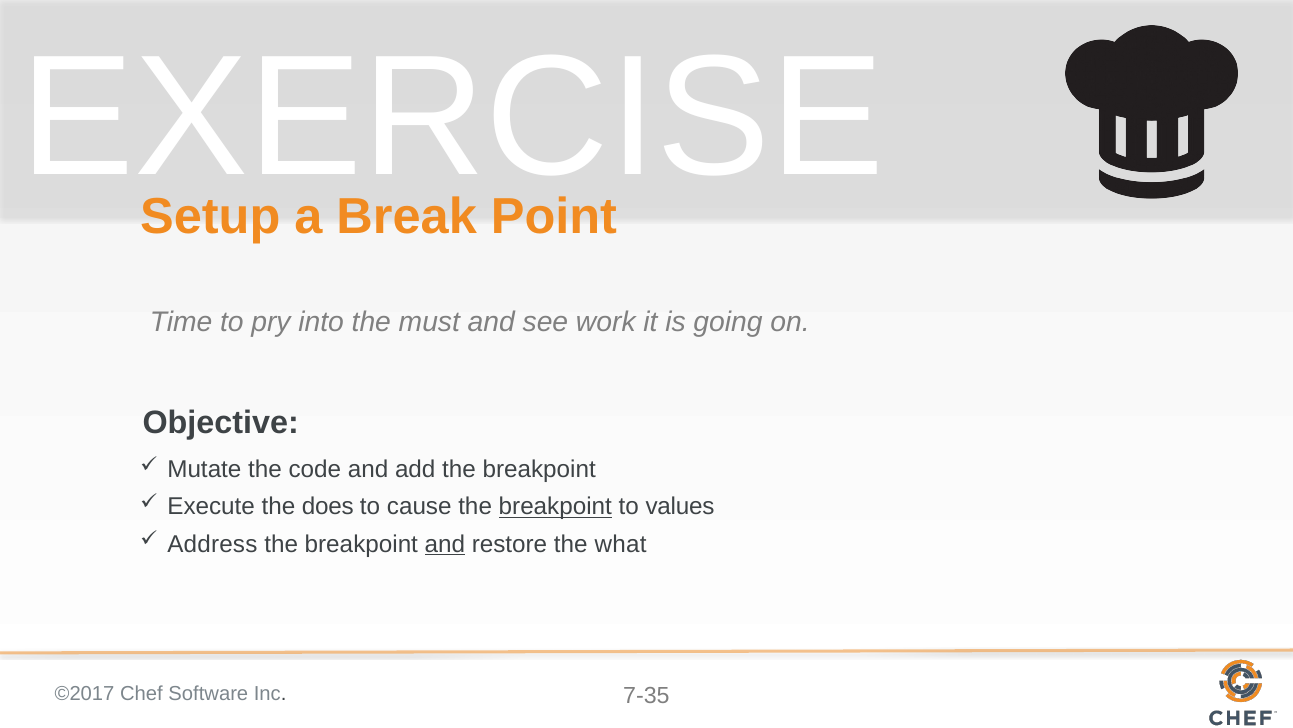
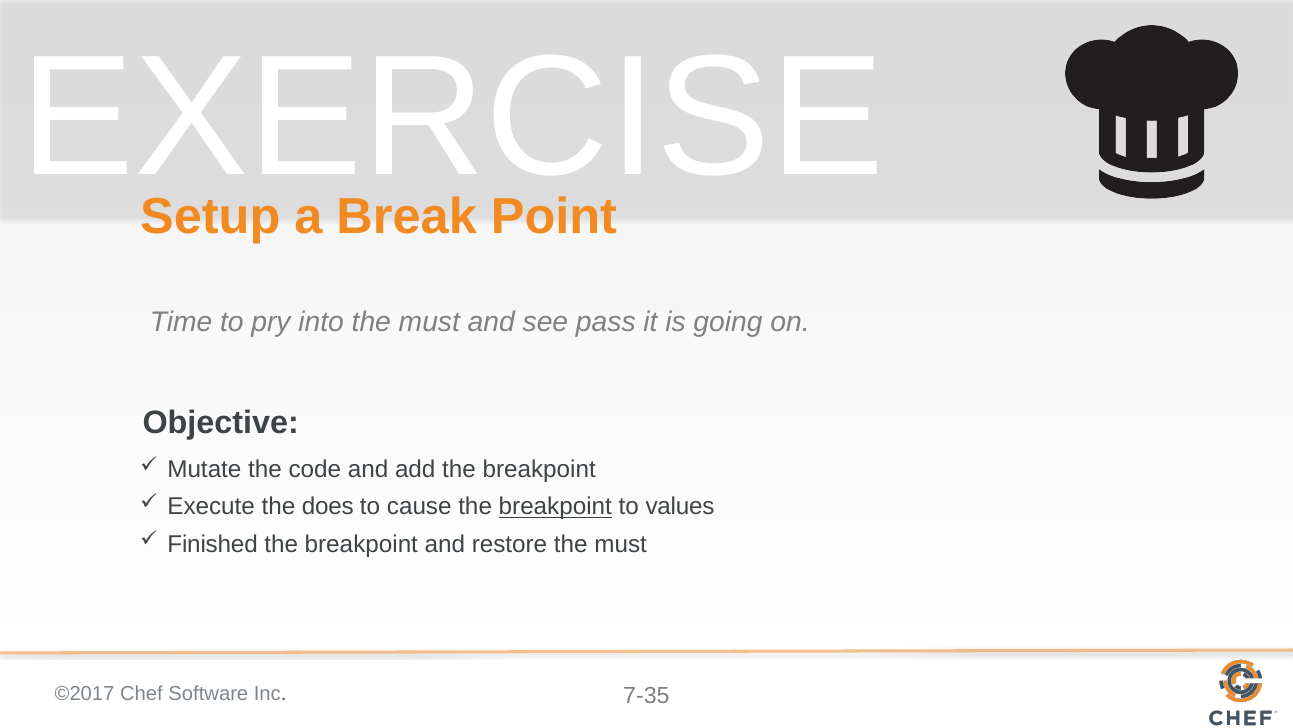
work: work -> pass
Address: Address -> Finished
and at (445, 544) underline: present -> none
restore the what: what -> must
